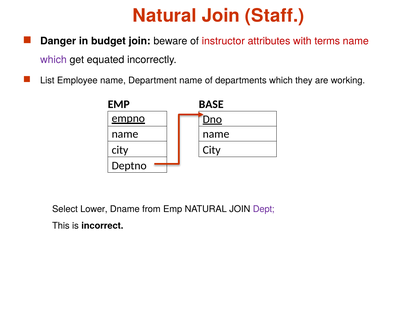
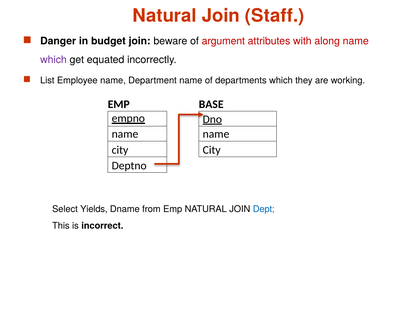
instructor: instructor -> argument
terms: terms -> along
Lower: Lower -> Yields
Dept colour: purple -> blue
